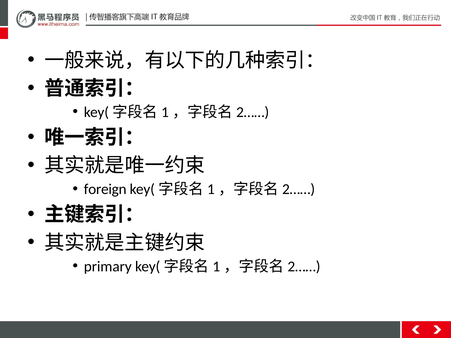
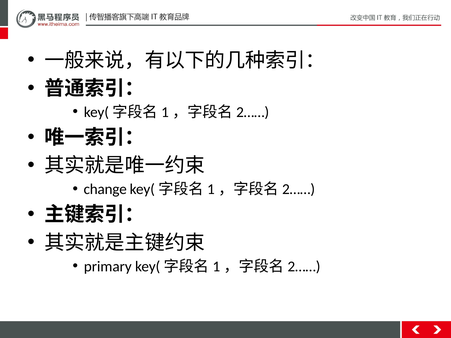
foreign: foreign -> change
